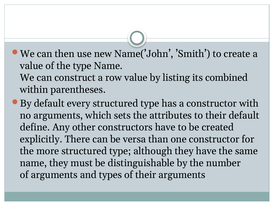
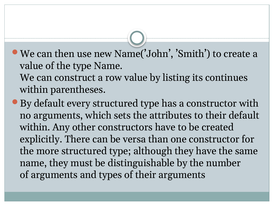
combined: combined -> continues
define at (35, 127): define -> within
